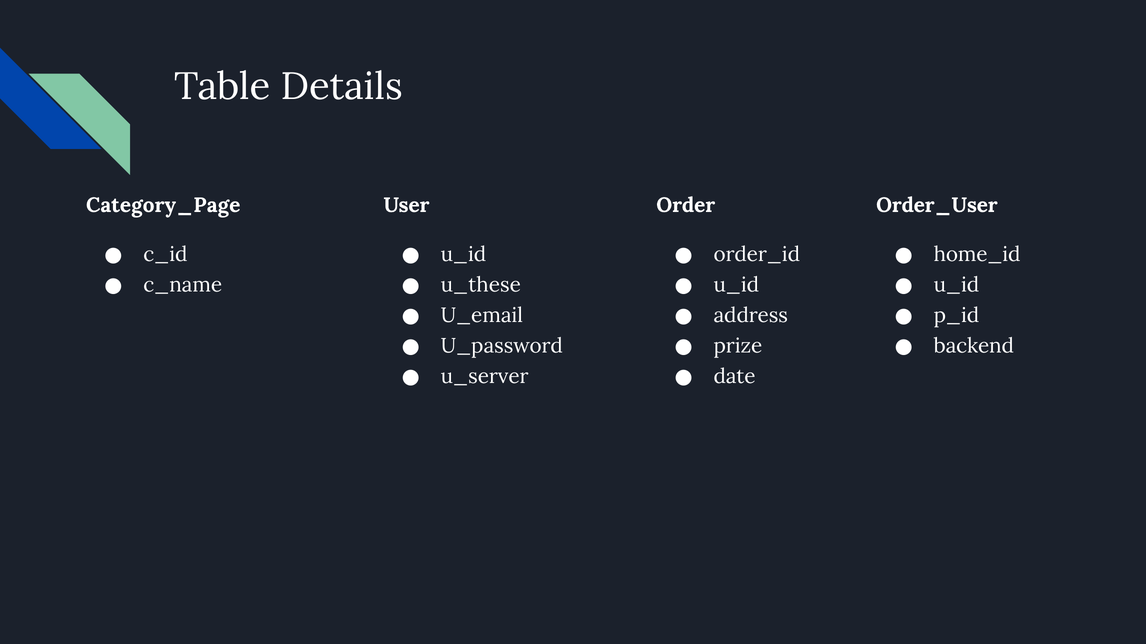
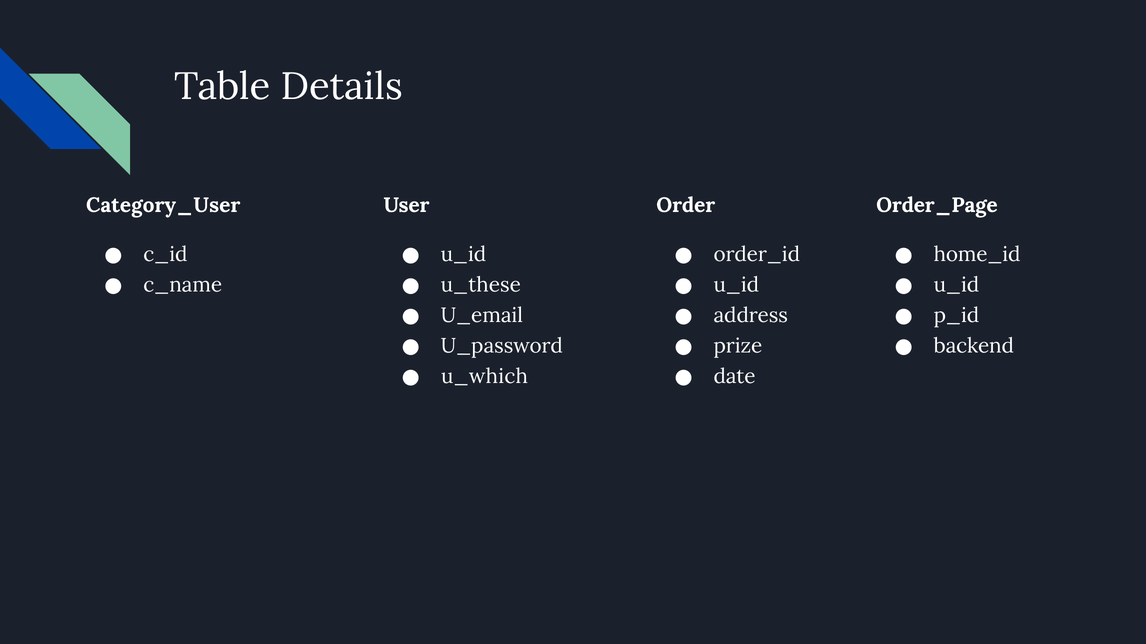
Category_Page: Category_Page -> Category_User
Order_User: Order_User -> Order_Page
u_server: u_server -> u_which
